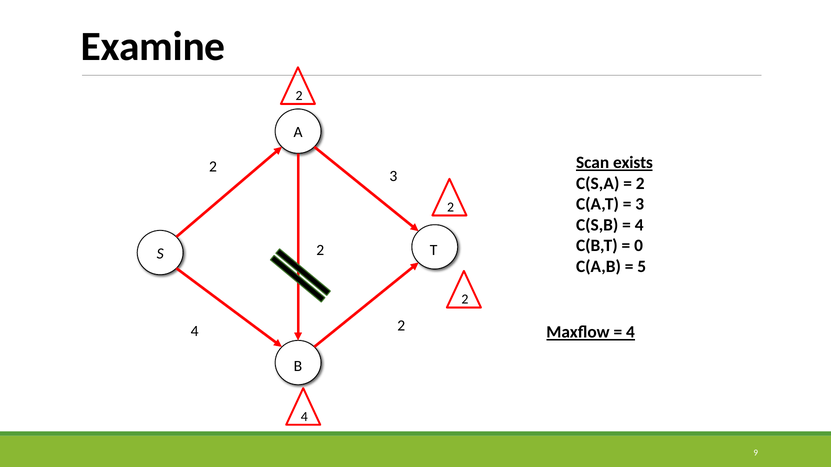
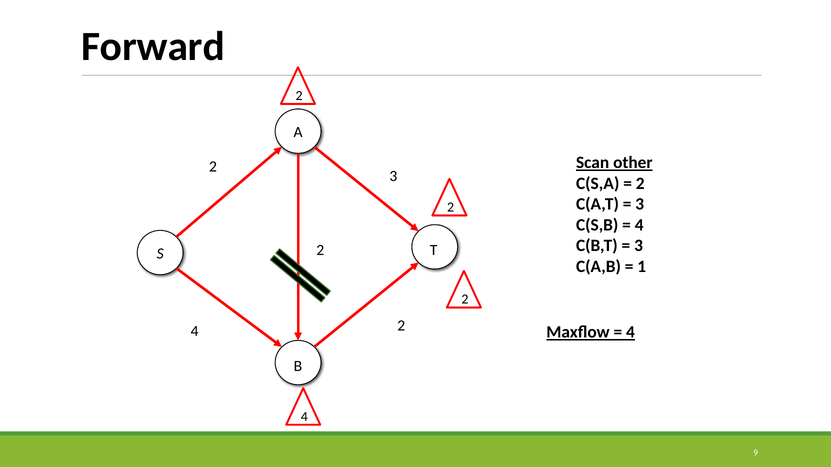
Examine: Examine -> Forward
exists: exists -> other
0 at (639, 246): 0 -> 3
5: 5 -> 1
